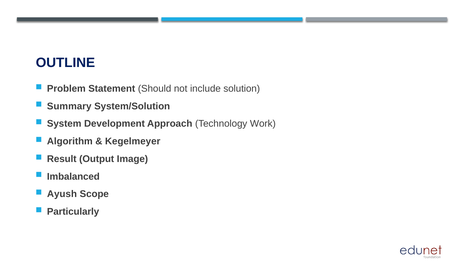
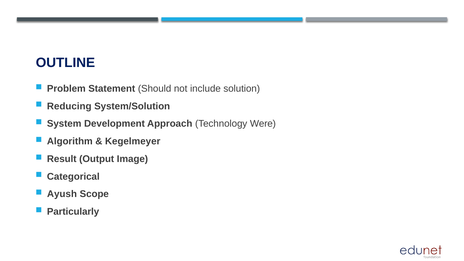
Summary: Summary -> Reducing
Work: Work -> Were
Imbalanced: Imbalanced -> Categorical
